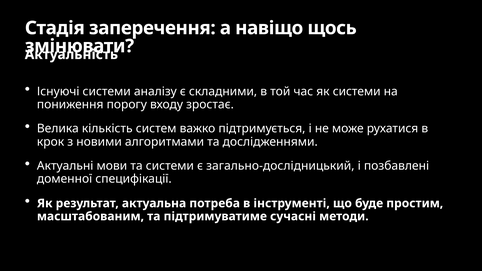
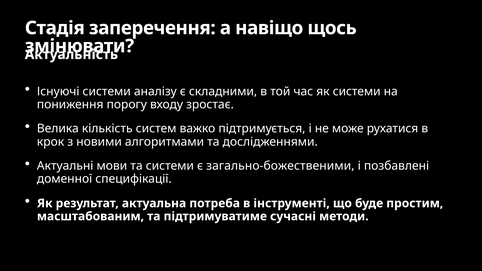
загально-дослідницький: загально-дослідницький -> загально-божественими
